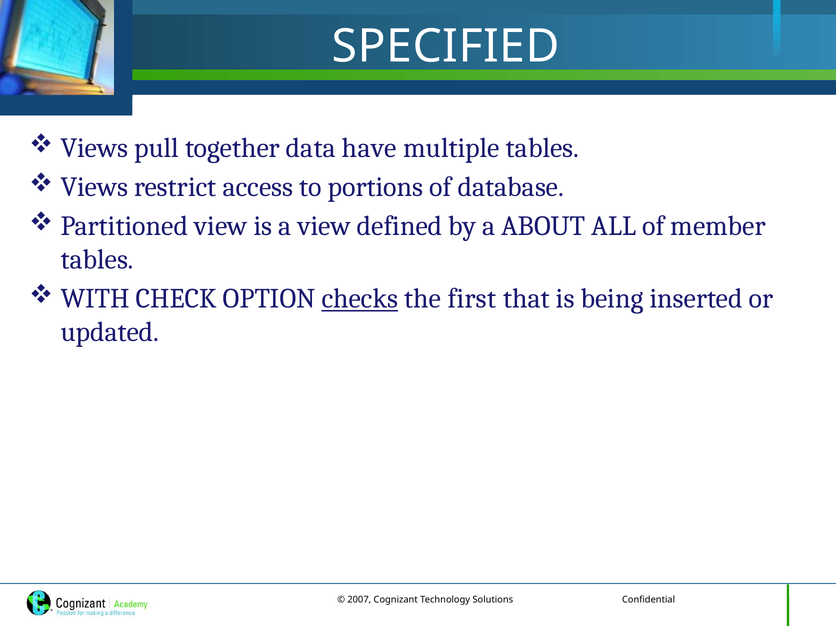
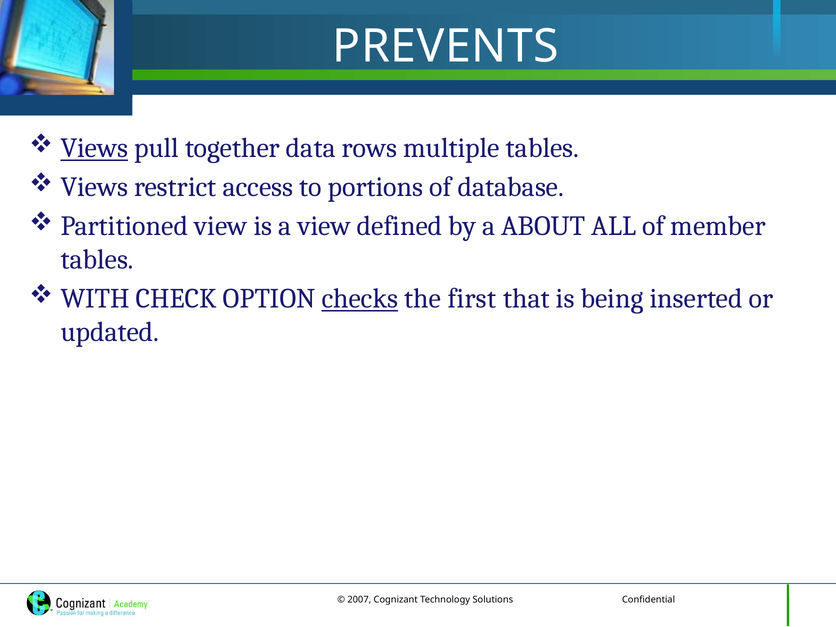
SPECIFIED: SPECIFIED -> PREVENTS
Views at (94, 148) underline: none -> present
have: have -> rows
